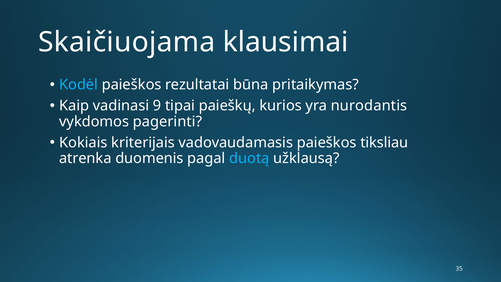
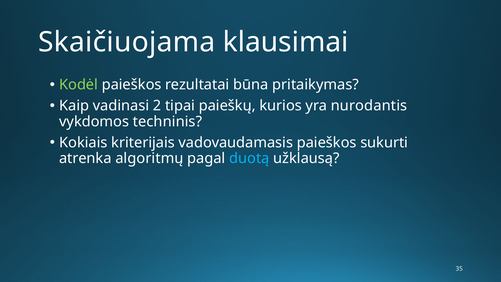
Kodėl colour: light blue -> light green
9: 9 -> 2
pagerinti: pagerinti -> techninis
tiksliau: tiksliau -> sukurti
duomenis: duomenis -> algoritmų
